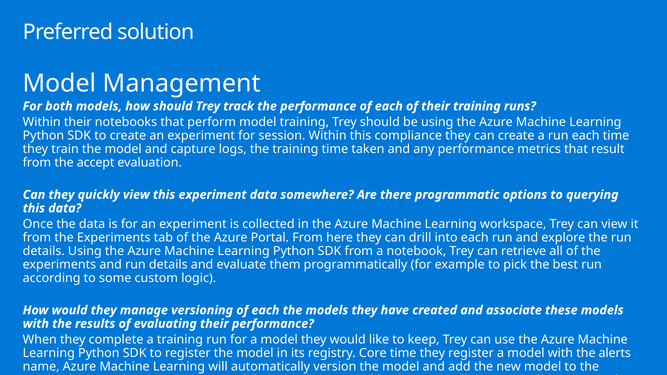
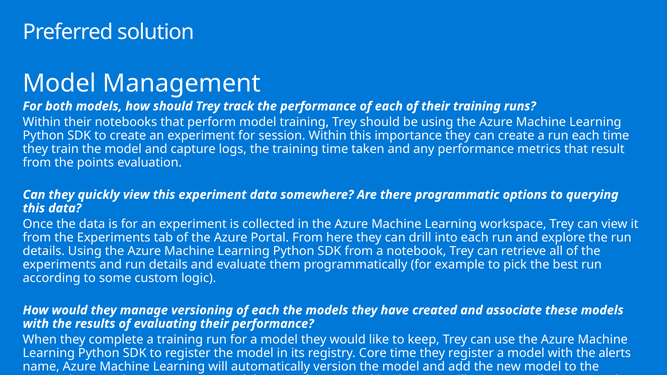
compliance: compliance -> importance
accept: accept -> points
